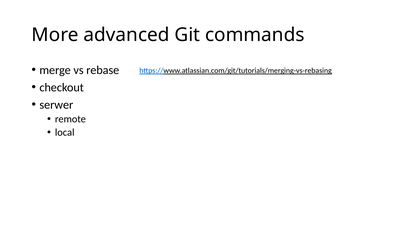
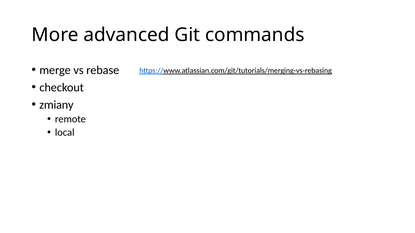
serwer: serwer -> zmiany
